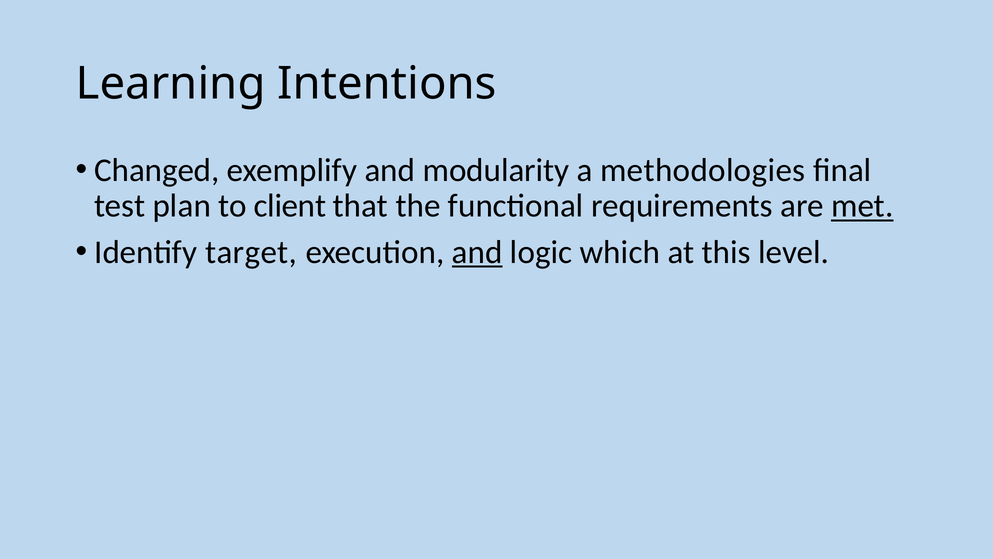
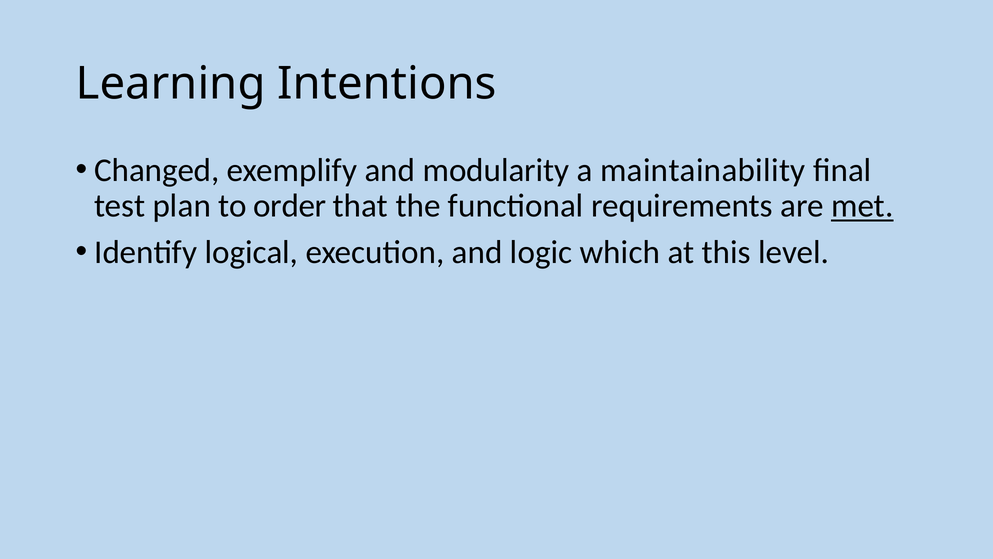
methodologies: methodologies -> maintainability
client: client -> order
target: target -> logical
and at (477, 252) underline: present -> none
